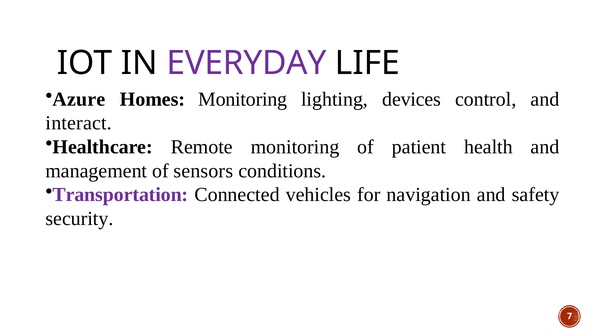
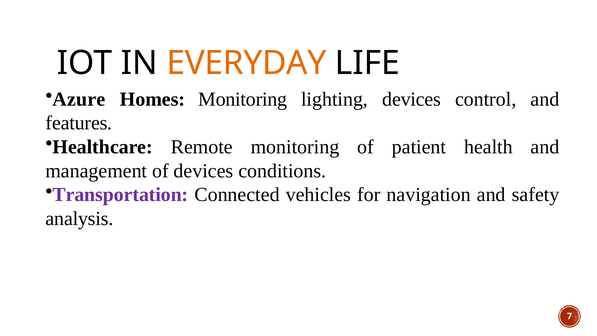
EVERYDAY colour: purple -> orange
interact: interact -> features
of sensors: sensors -> devices
security: security -> analysis
